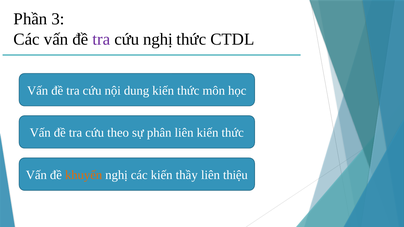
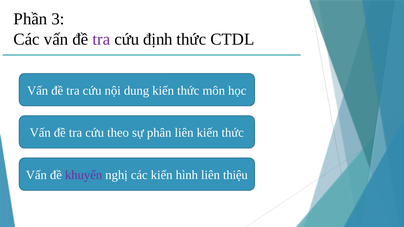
cứu nghị: nghị -> định
khuyến colour: orange -> purple
thầy: thầy -> hình
